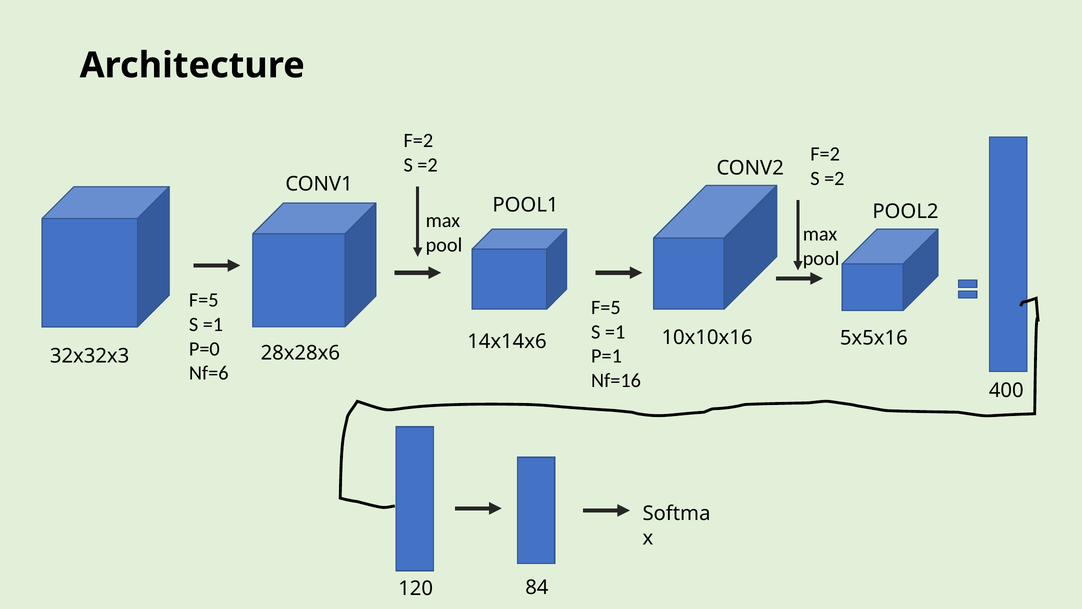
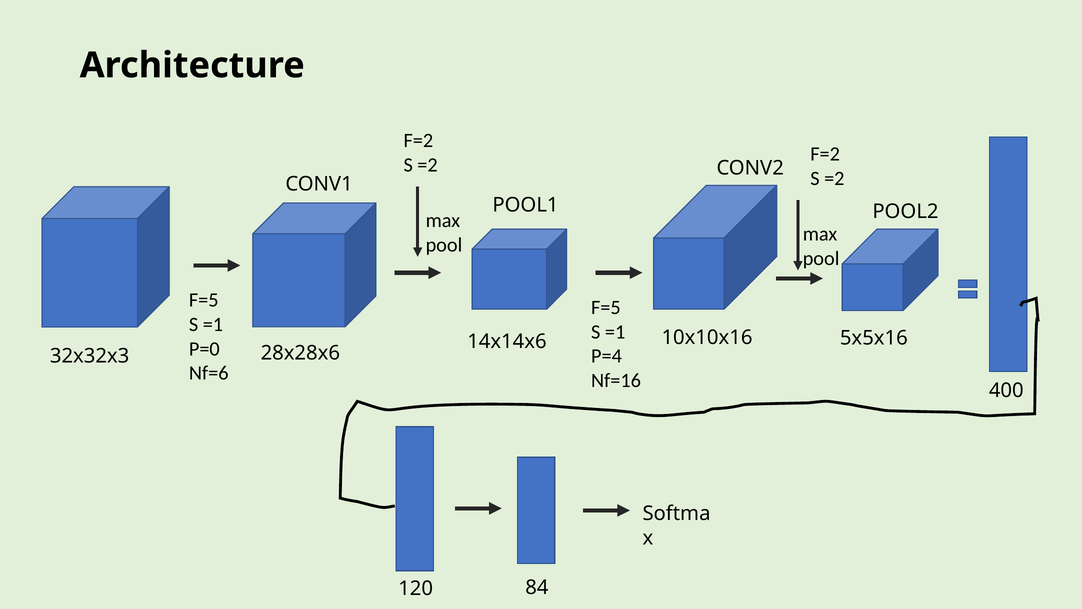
P=1: P=1 -> P=4
